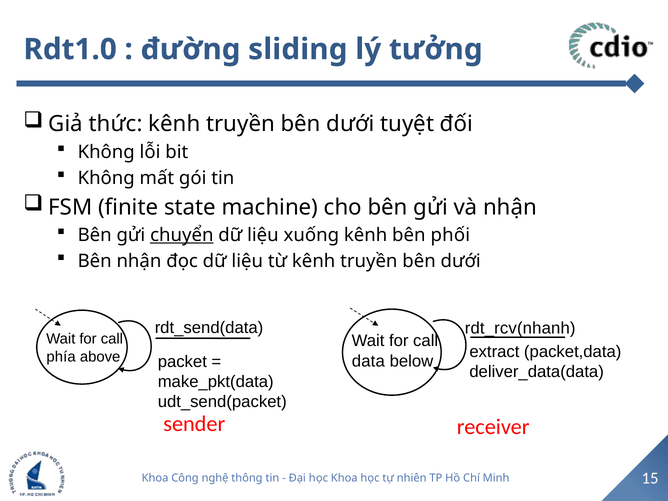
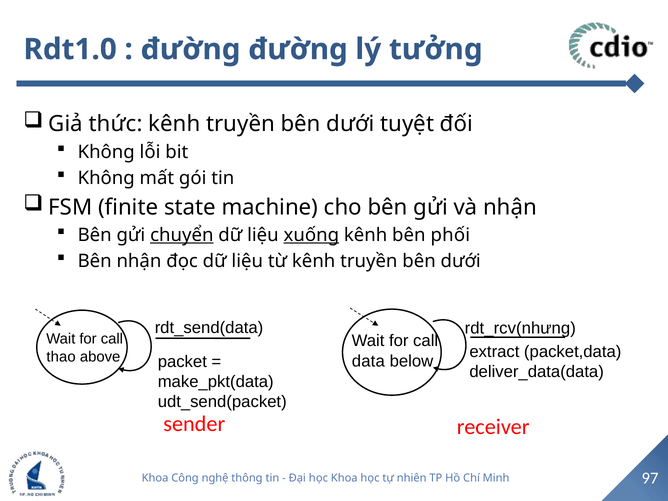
đường sliding: sliding -> đường
xuống underline: none -> present
rdt_rcv(nhanh: rdt_rcv(nhanh -> rdt_rcv(nhưng
phía: phía -> thao
15: 15 -> 97
